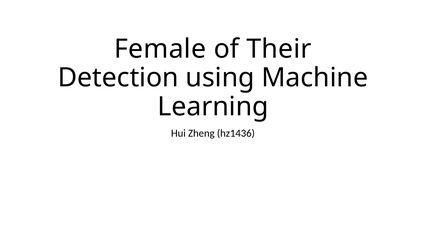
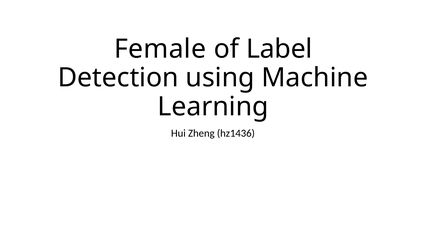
Their: Their -> Label
